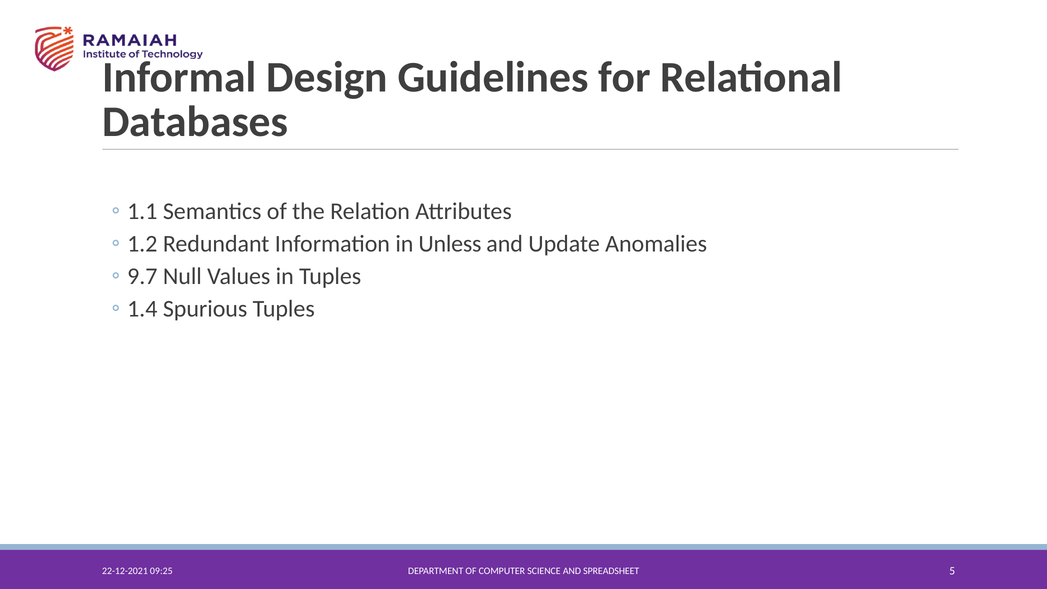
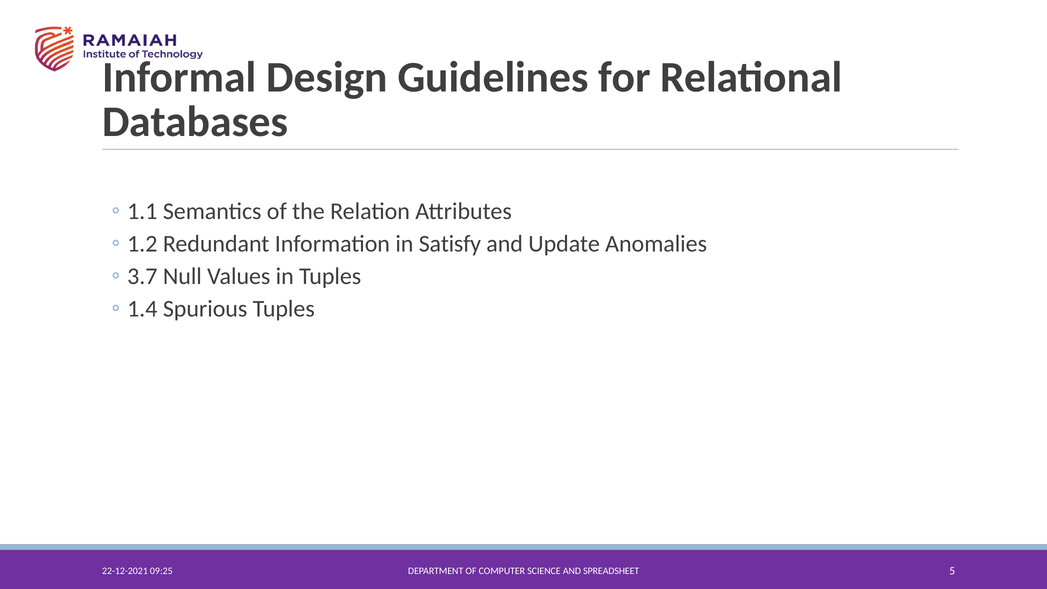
Unless: Unless -> Satisfy
9.7: 9.7 -> 3.7
